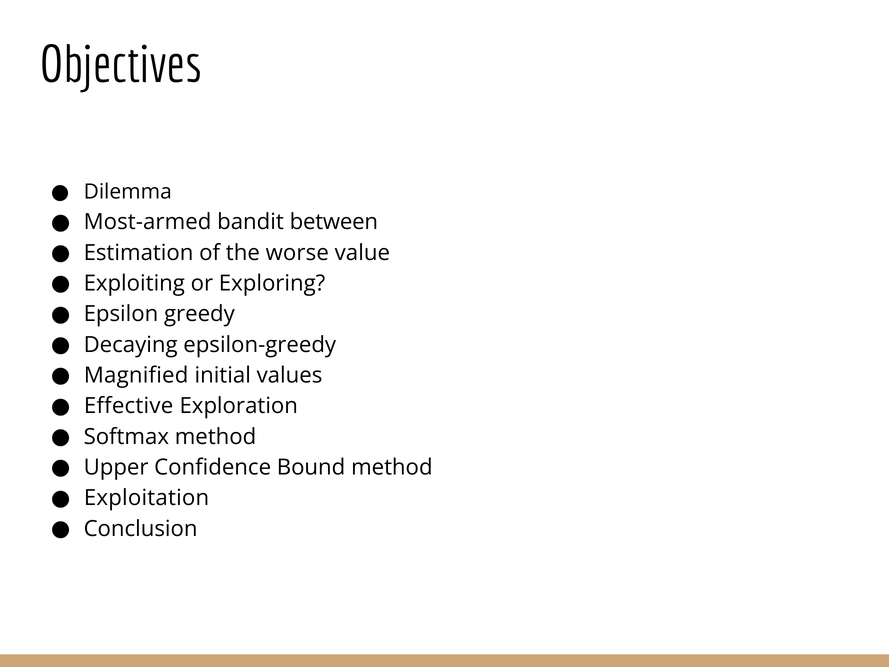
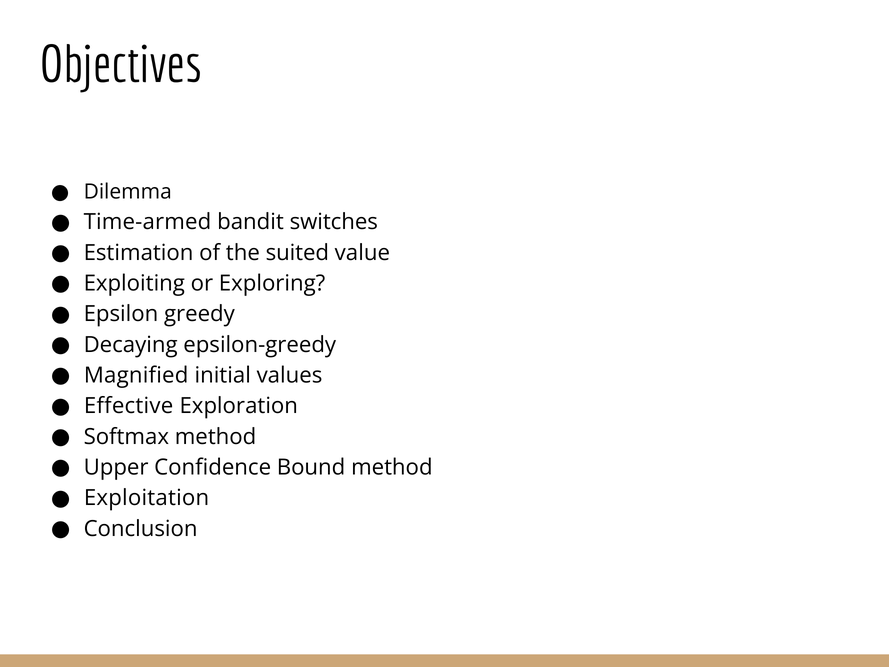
Most-armed: Most-armed -> Time-armed
between: between -> switches
worse: worse -> suited
